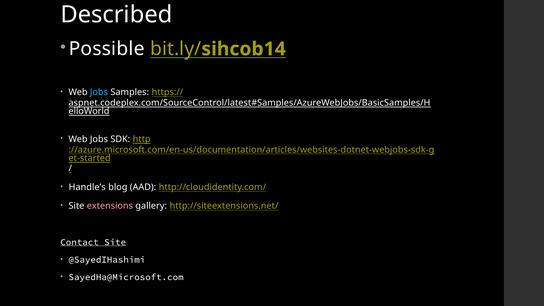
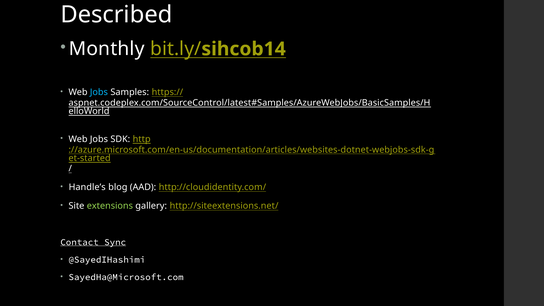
Possible: Possible -> Monthly
extensions colour: pink -> light green
Contact Site: Site -> Sync
